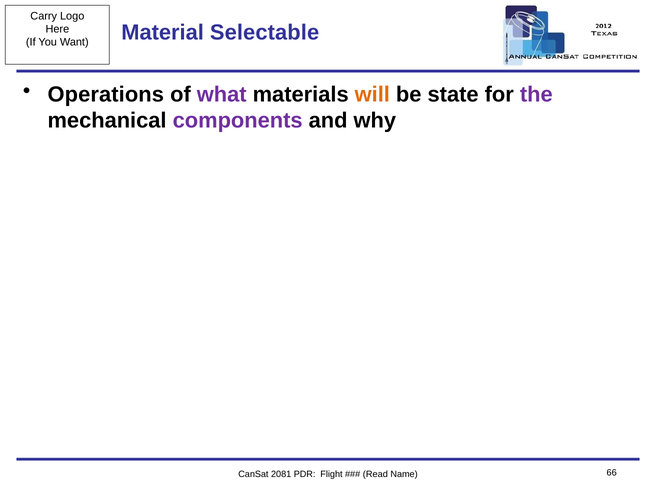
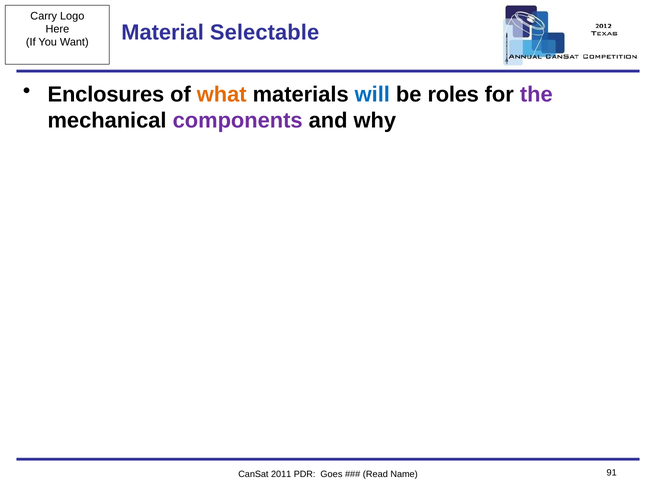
Operations: Operations -> Enclosures
what colour: purple -> orange
will colour: orange -> blue
state: state -> roles
2081: 2081 -> 2011
Flight: Flight -> Goes
66: 66 -> 91
